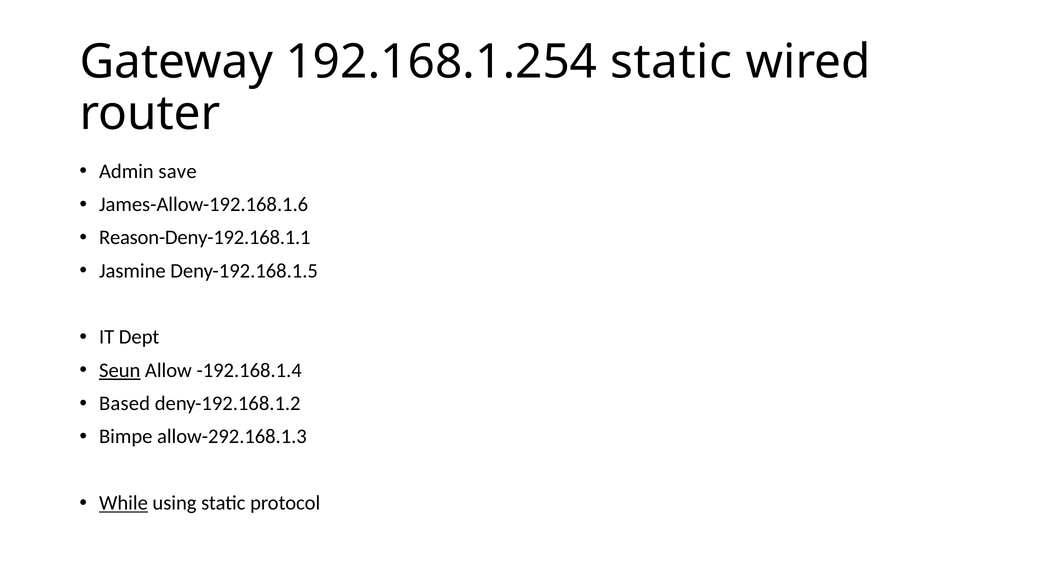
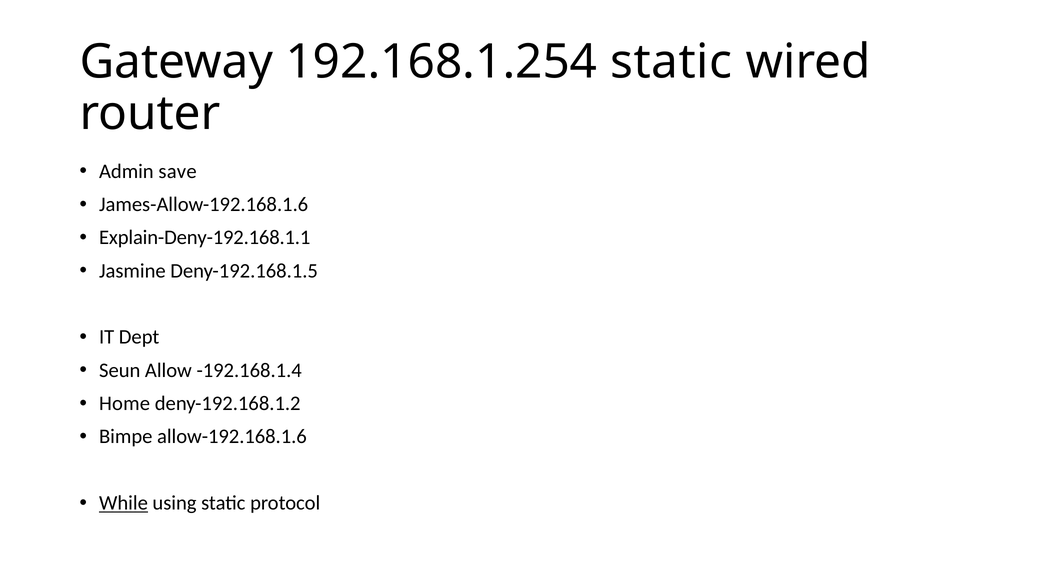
Reason-Deny-192.168.1.1: Reason-Deny-192.168.1.1 -> Explain-Deny-192.168.1.1
Seun underline: present -> none
Based: Based -> Home
allow-292.168.1.3: allow-292.168.1.3 -> allow-192.168.1.6
